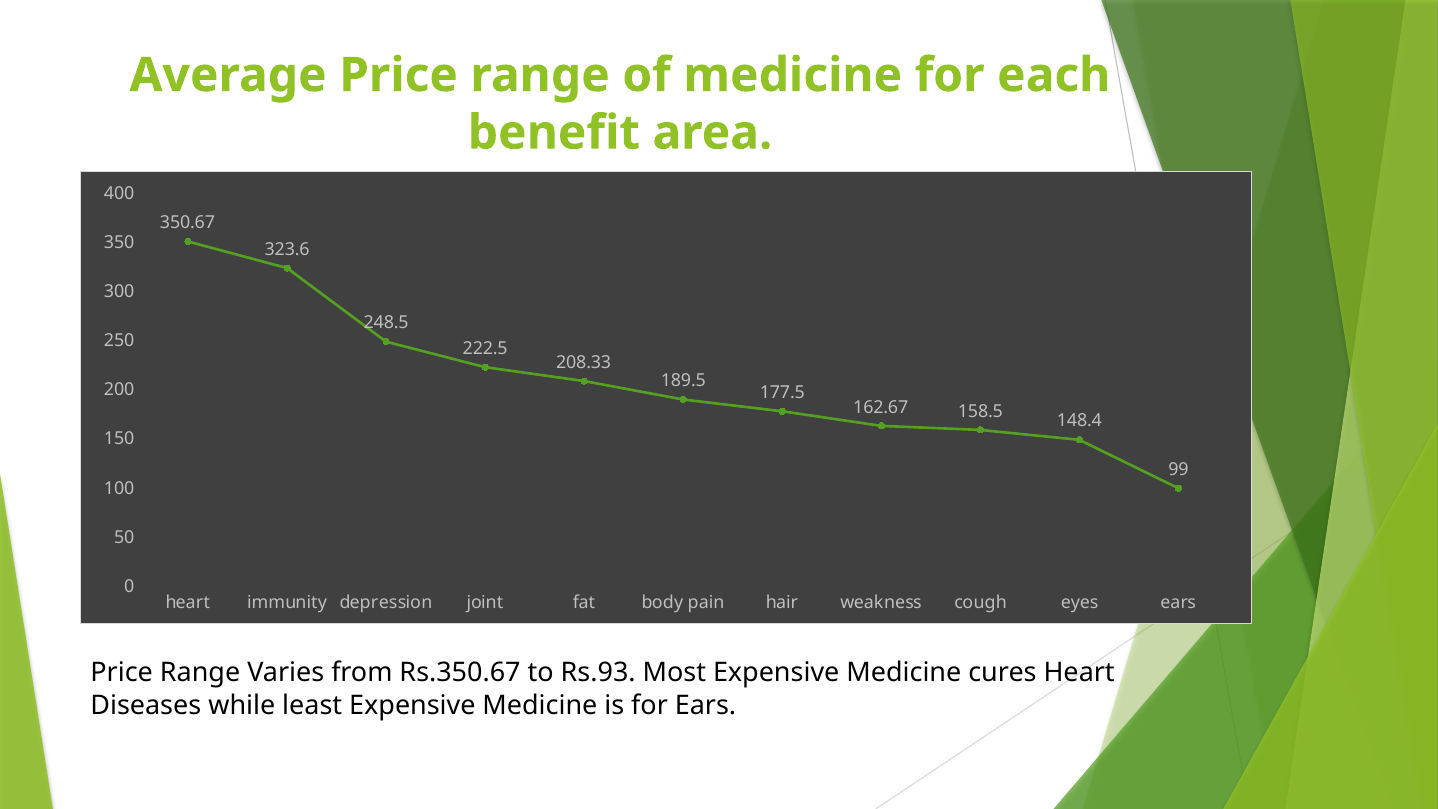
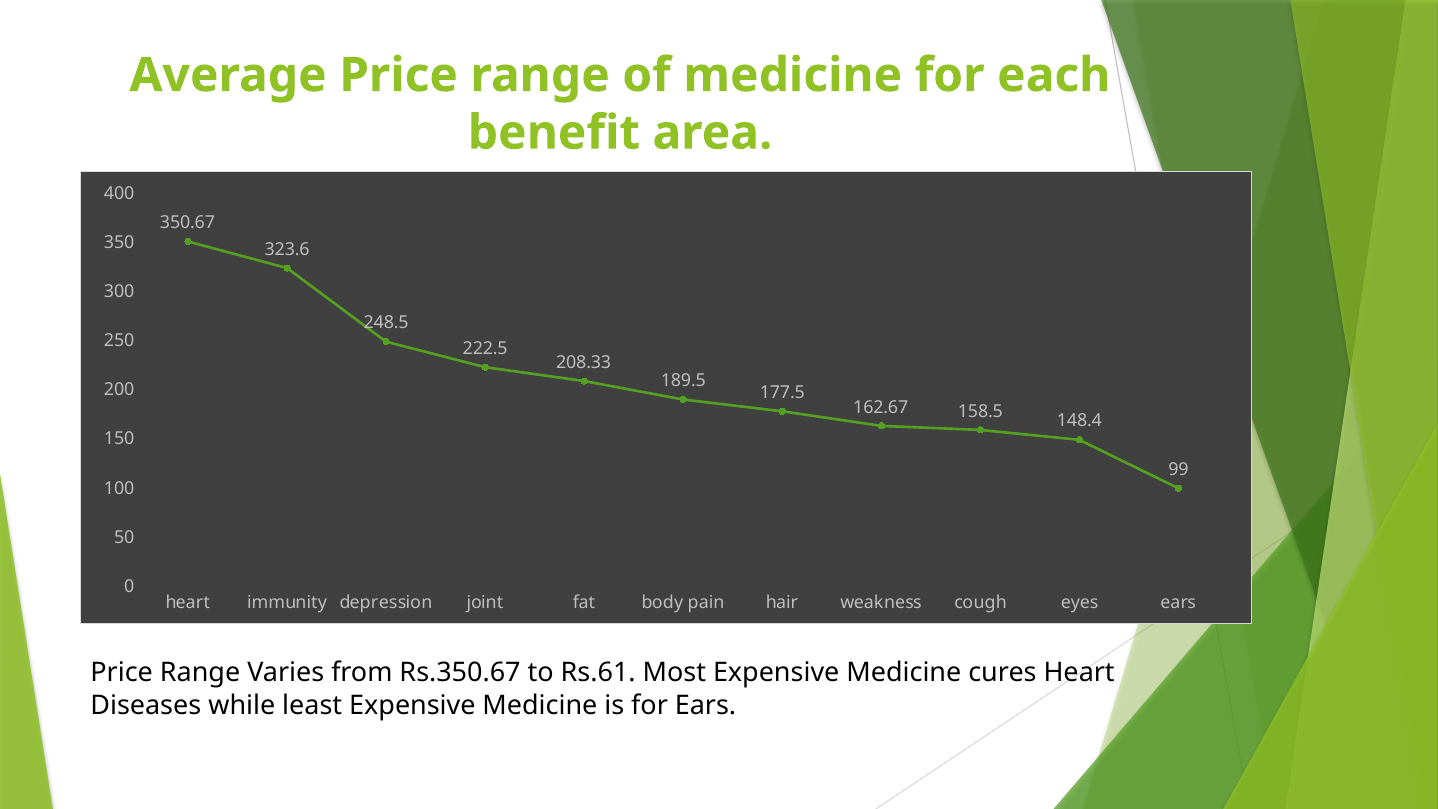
Rs.93: Rs.93 -> Rs.61
